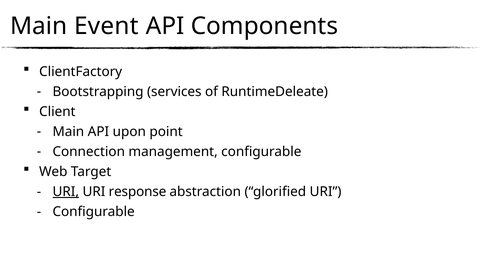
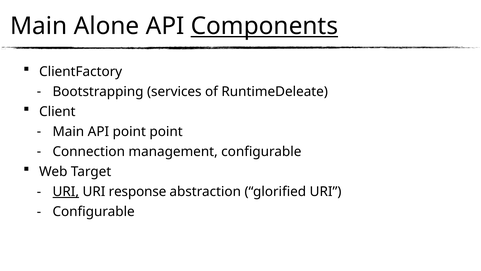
Event: Event -> Alone
Components underline: none -> present
API upon: upon -> point
